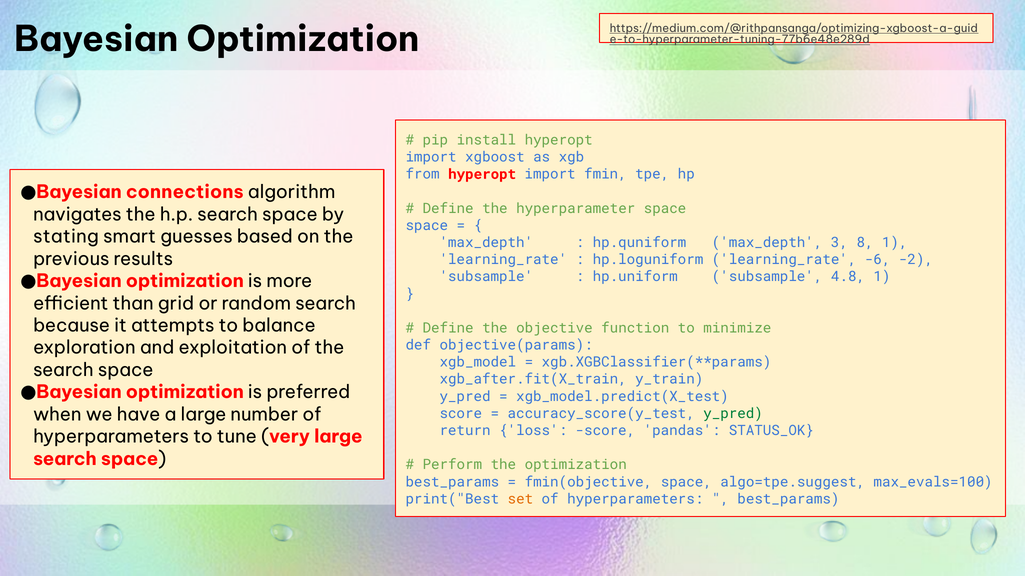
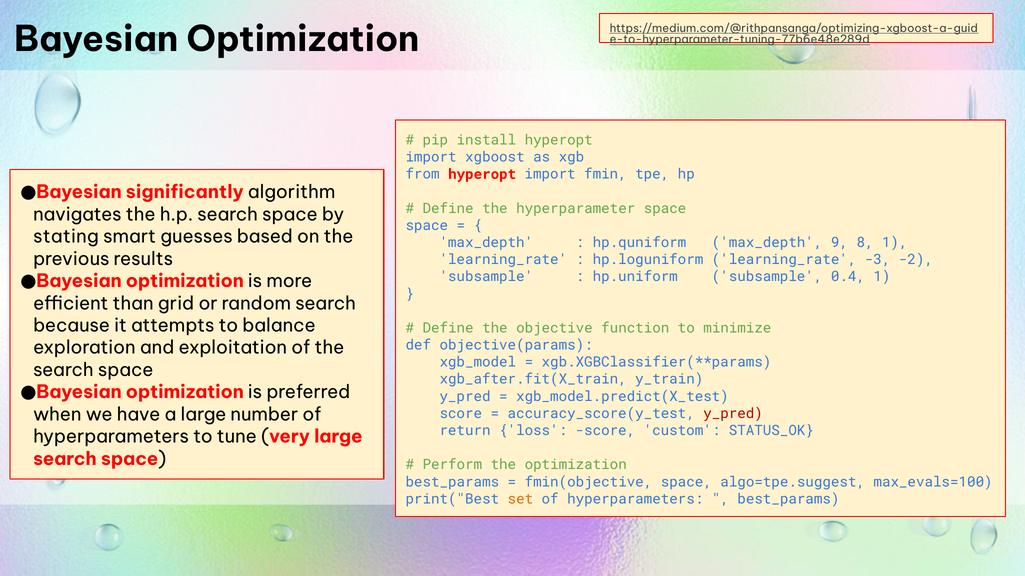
connections: connections -> significantly
3: 3 -> 9
-6: -6 -> -3
4.8: 4.8 -> 0.4
y_pred at (733, 414) colour: green -> red
pandas: pandas -> custom
